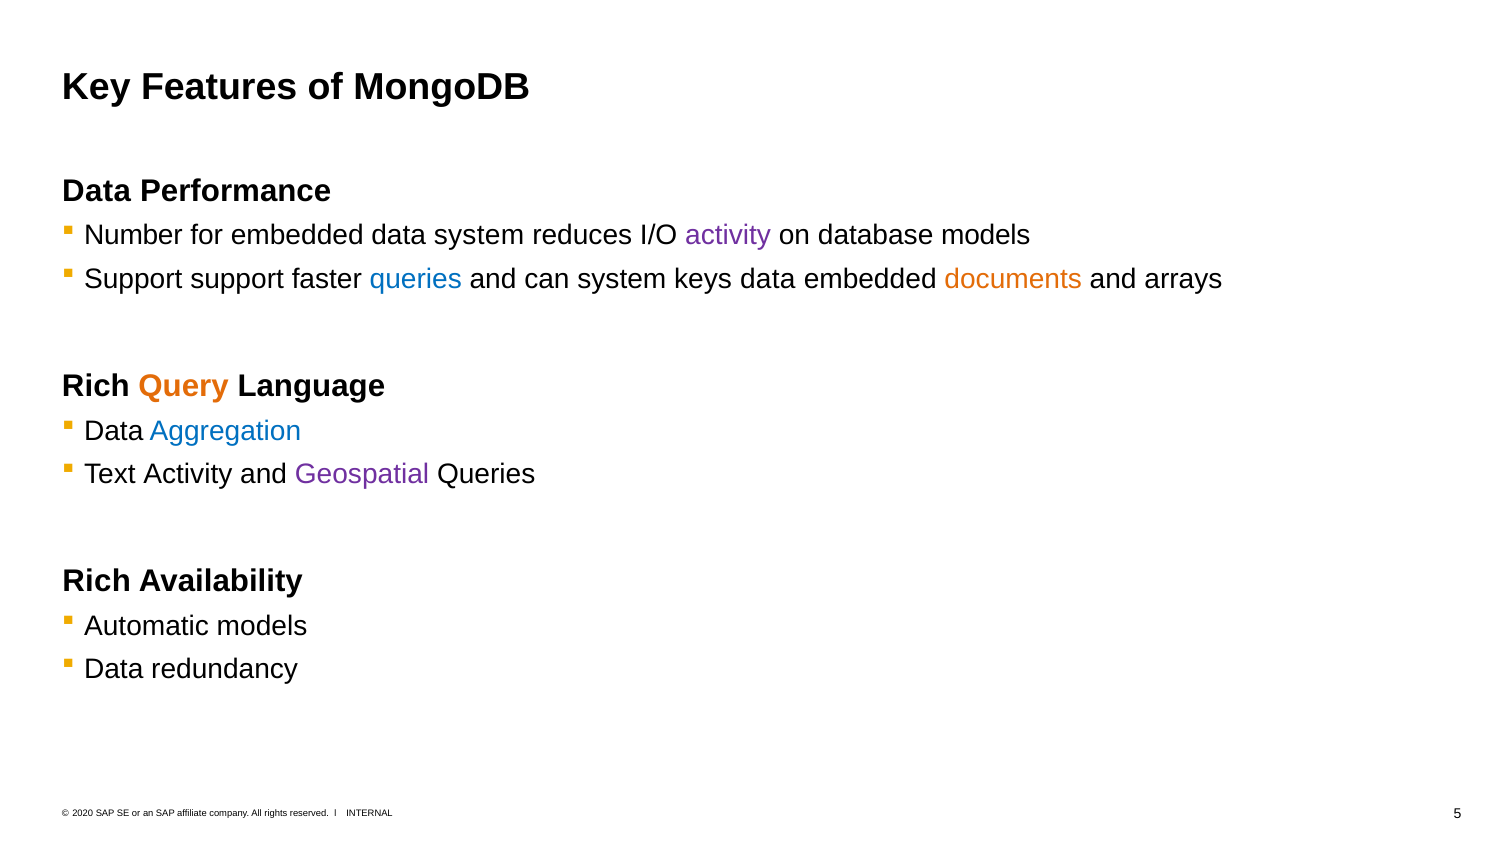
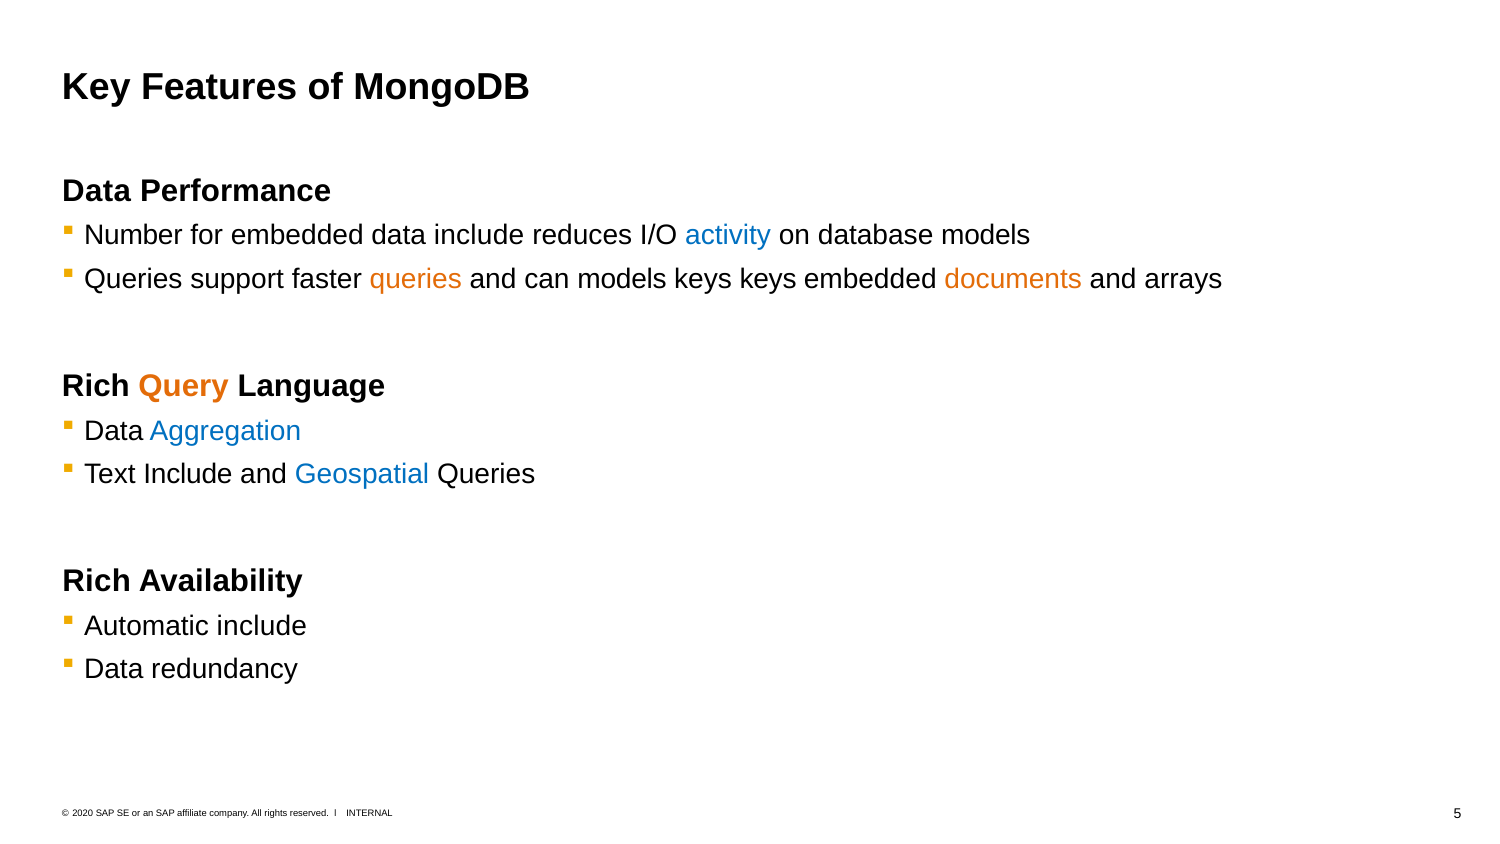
data system: system -> include
activity at (728, 235) colour: purple -> blue
Support at (133, 279): Support -> Queries
queries at (416, 279) colour: blue -> orange
can system: system -> models
keys data: data -> keys
Text Activity: Activity -> Include
Geospatial colour: purple -> blue
Automatic models: models -> include
